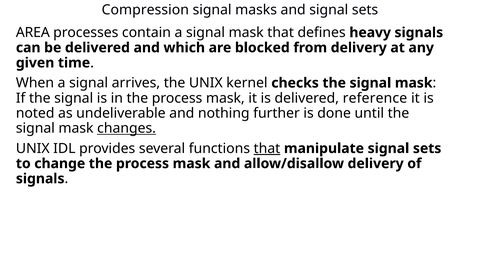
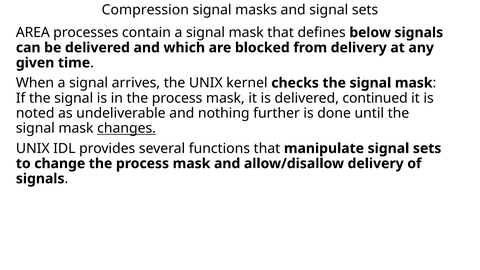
heavy: heavy -> below
reference: reference -> continued
that at (267, 148) underline: present -> none
